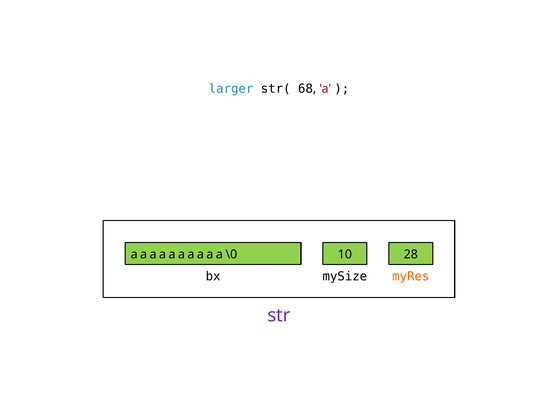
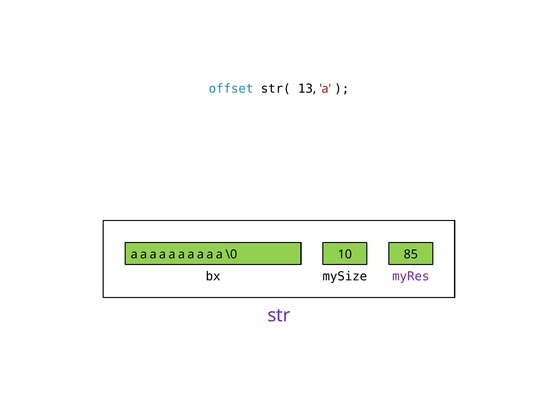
larger: larger -> offset
68: 68 -> 13
28: 28 -> 85
myRes colour: orange -> purple
